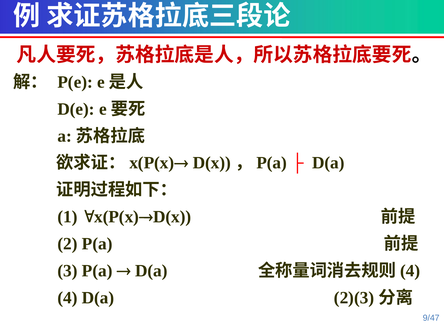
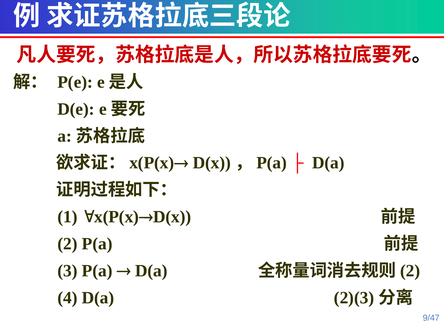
4 at (410, 271): 4 -> 2
